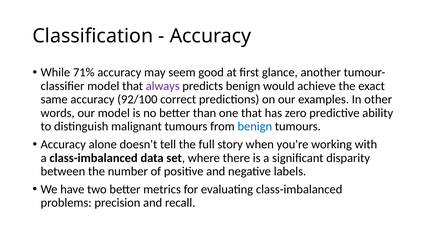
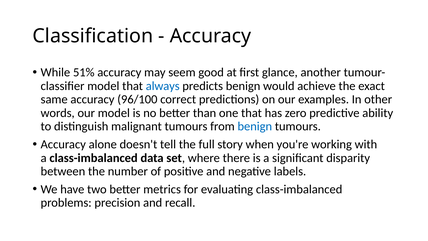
71%: 71% -> 51%
always colour: purple -> blue
92/100: 92/100 -> 96/100
